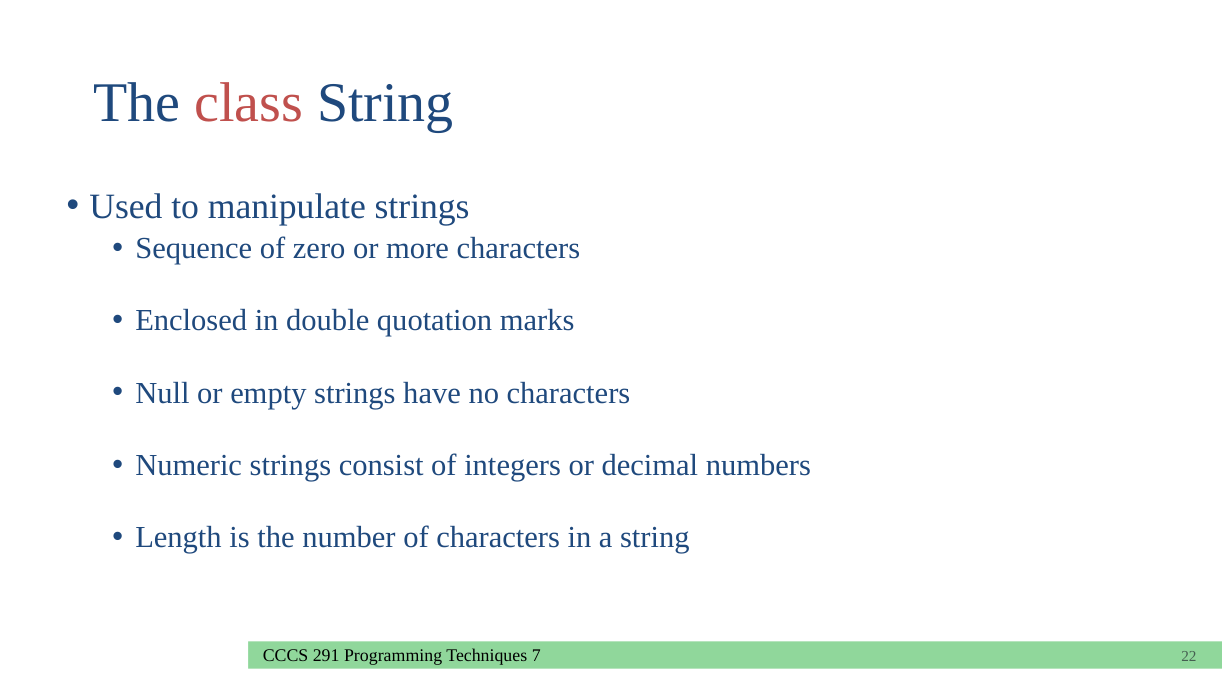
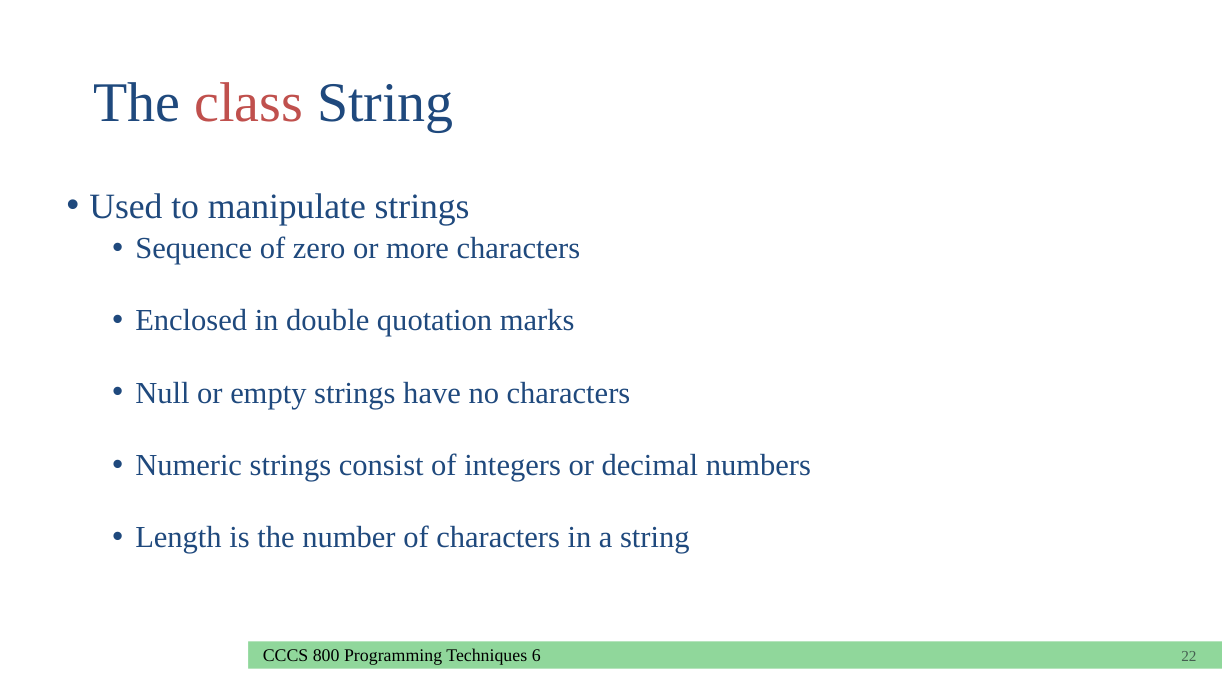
291: 291 -> 800
7: 7 -> 6
